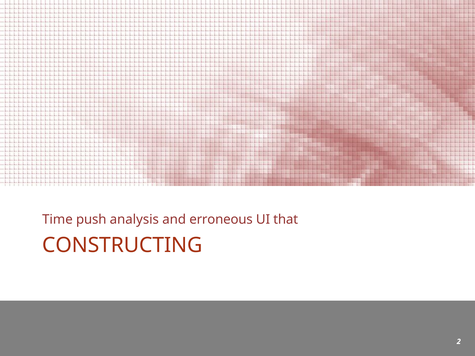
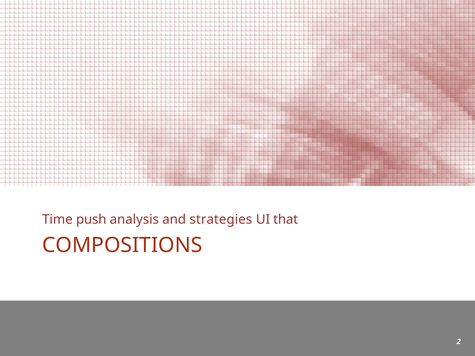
erroneous: erroneous -> strategies
CONSTRUCTING: CONSTRUCTING -> COMPOSITIONS
